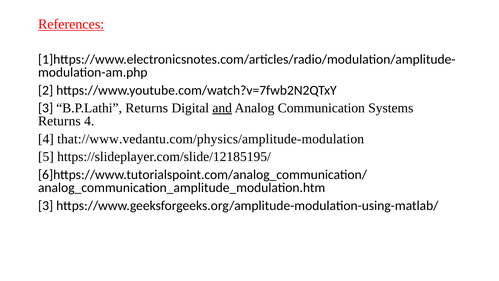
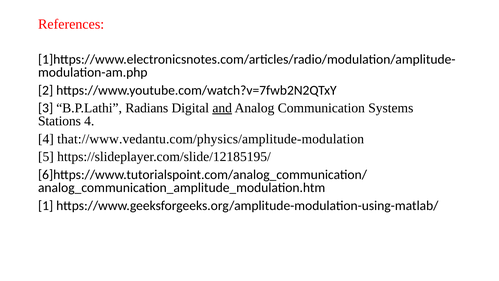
References underline: present -> none
B.P.Lathi Returns: Returns -> Radians
Returns at (59, 121): Returns -> Stations
3 at (46, 205): 3 -> 1
